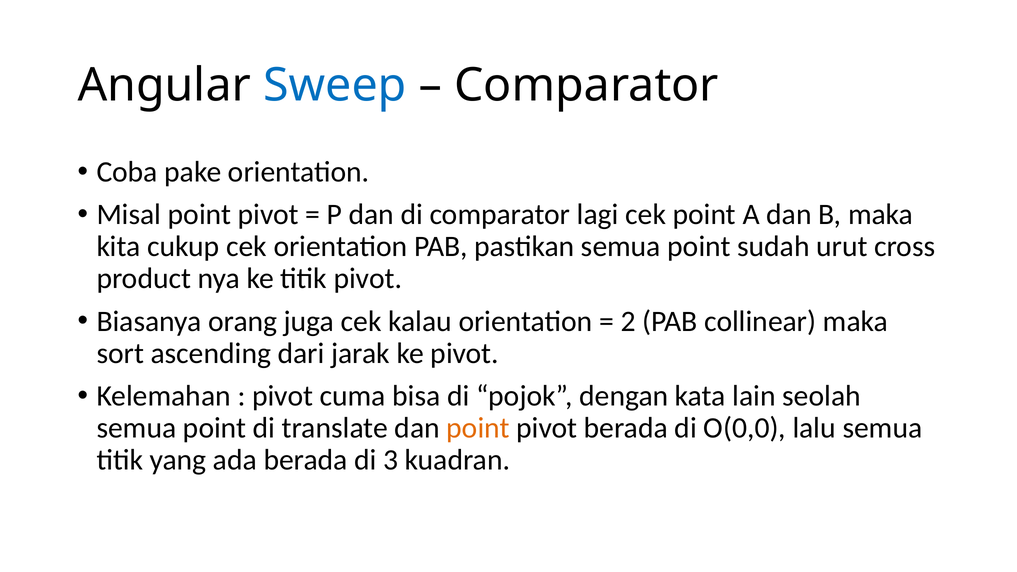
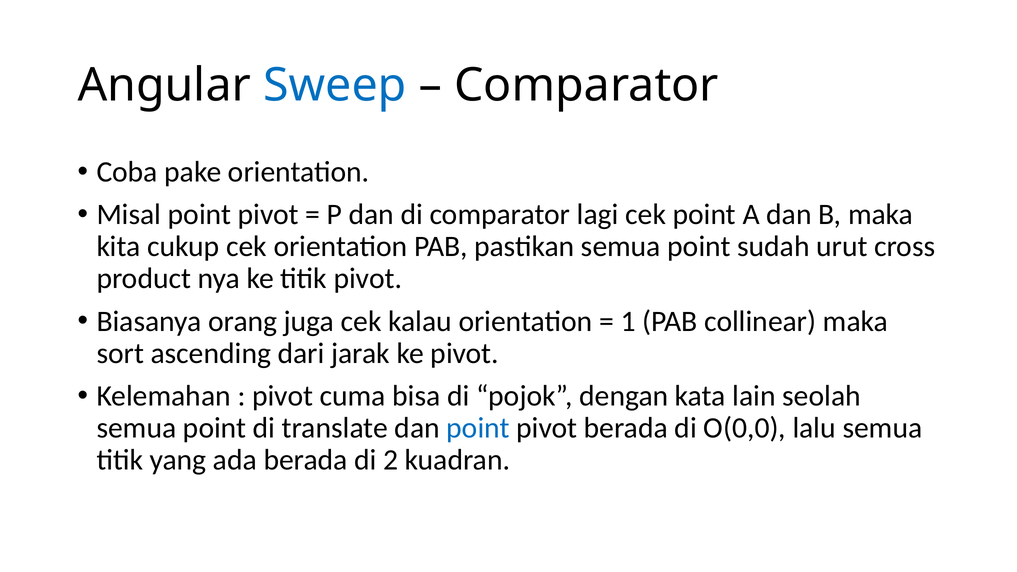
2: 2 -> 1
point at (478, 428) colour: orange -> blue
3: 3 -> 2
